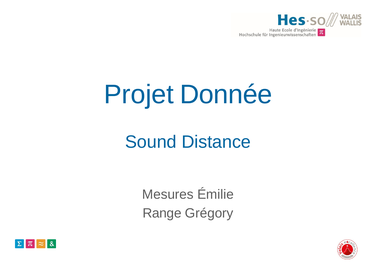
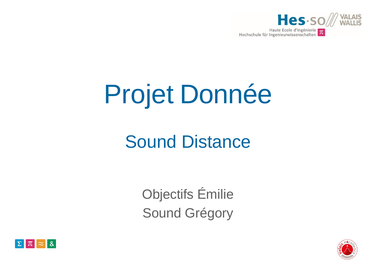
Mesures: Mesures -> Objectifs
Range at (162, 213): Range -> Sound
